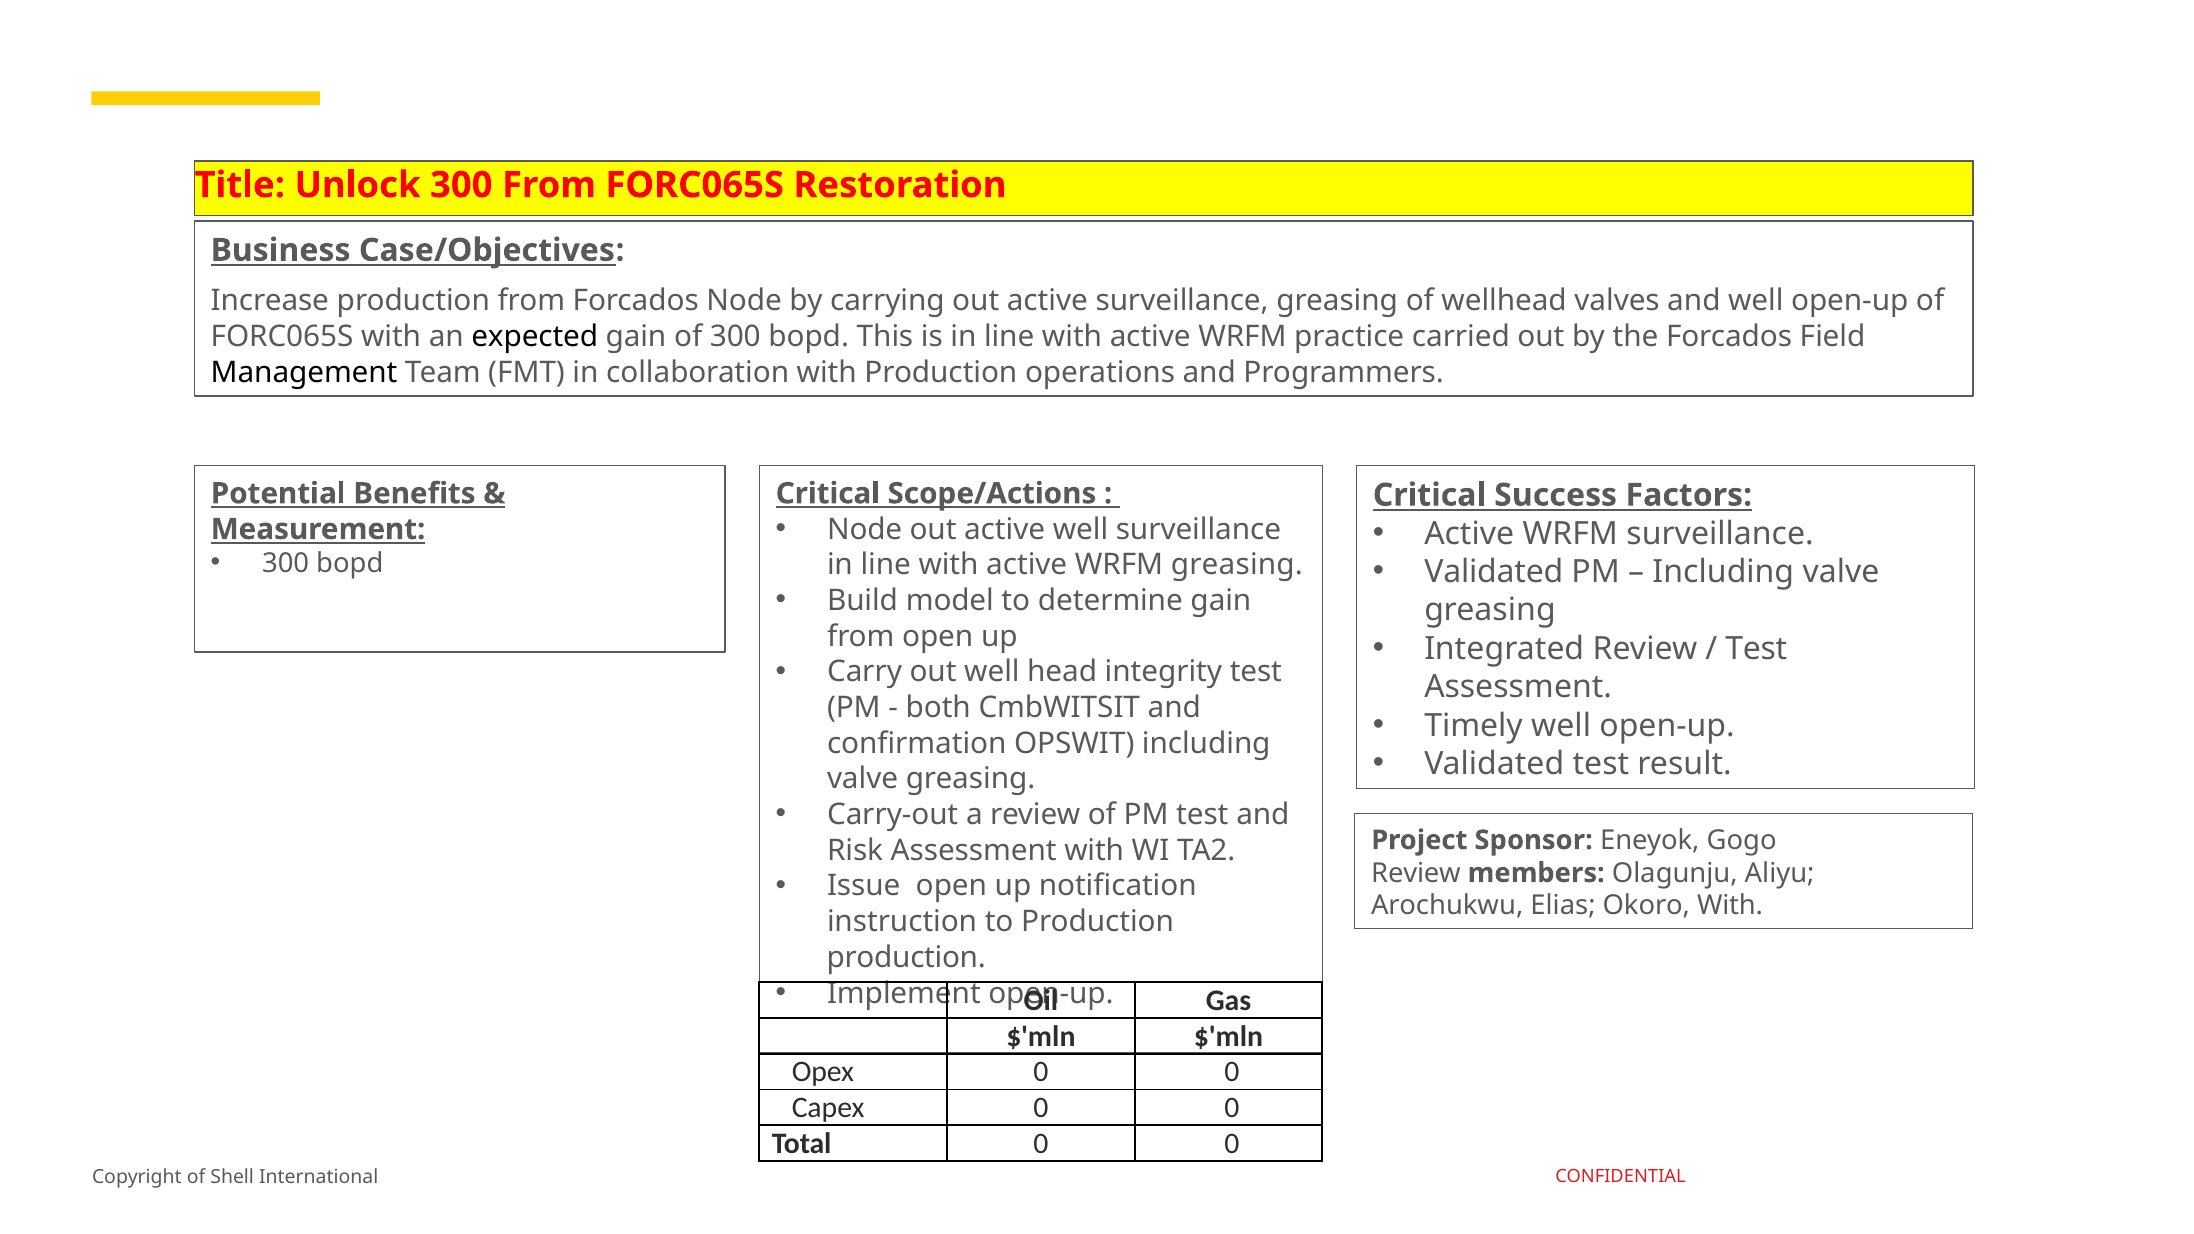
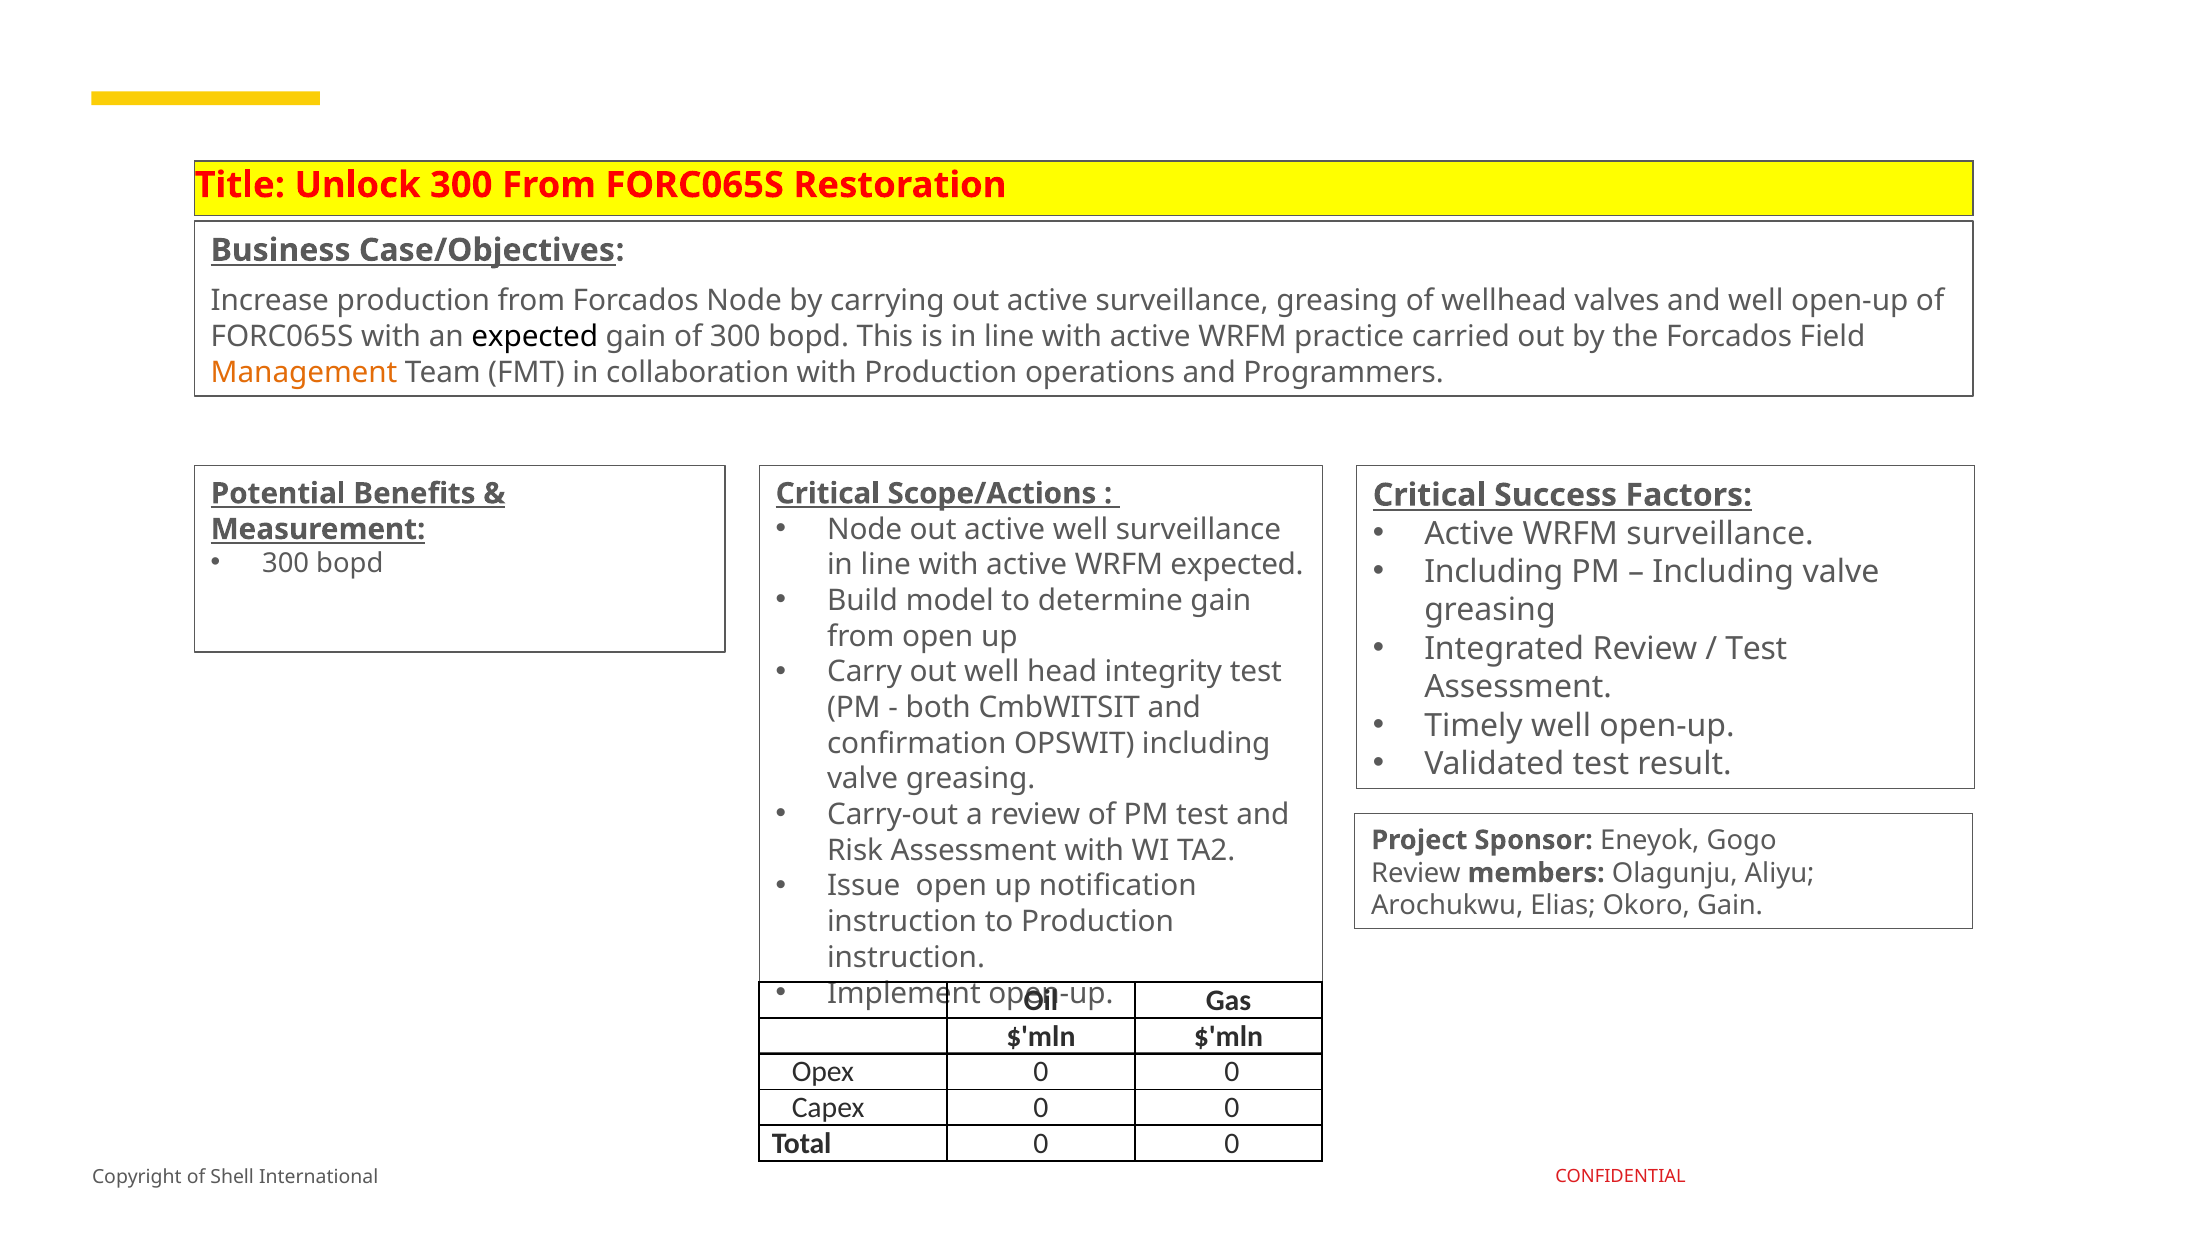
Management colour: black -> orange
Validated at (1494, 572): Validated -> Including
WRFM greasing: greasing -> expected
Okoro With: With -> Gain
production at (906, 958): production -> instruction
